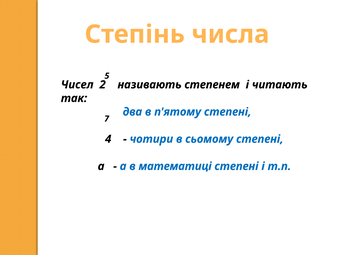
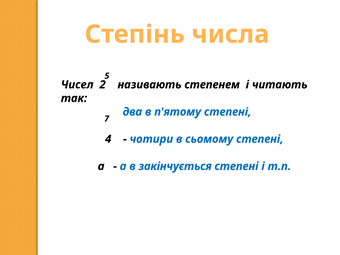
математиці: математиці -> закінчується
